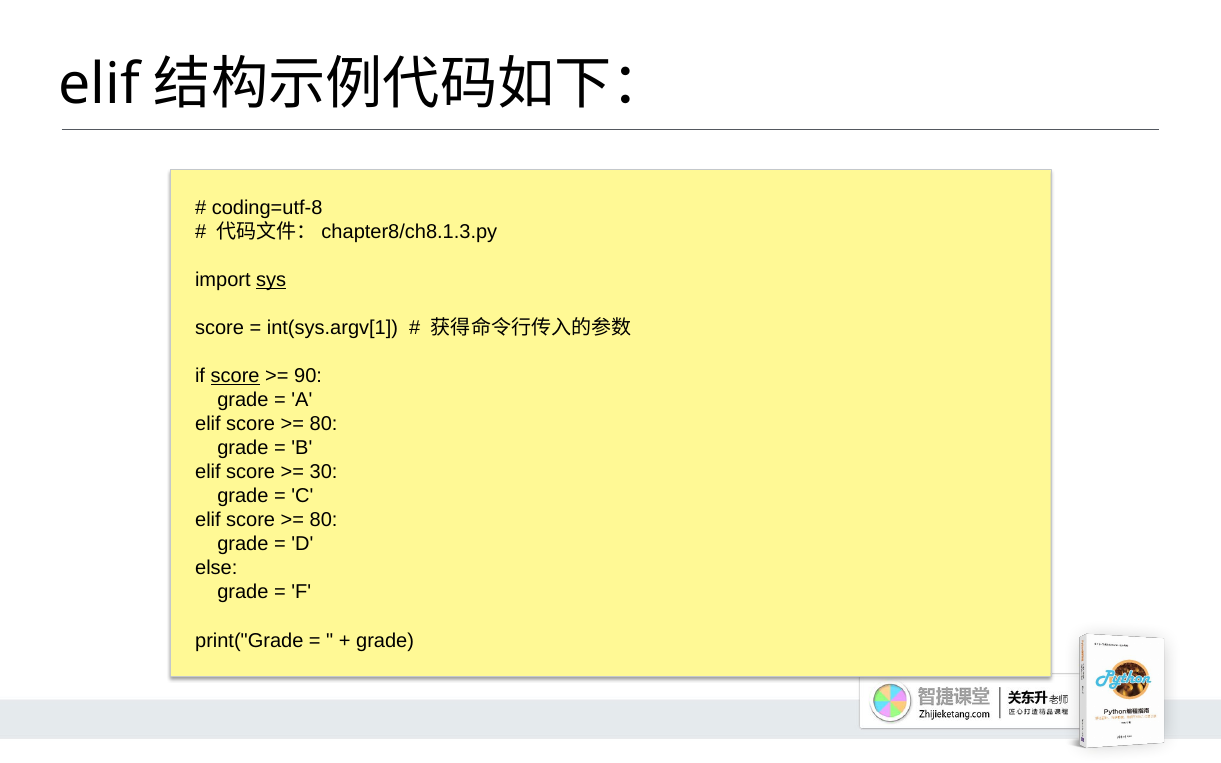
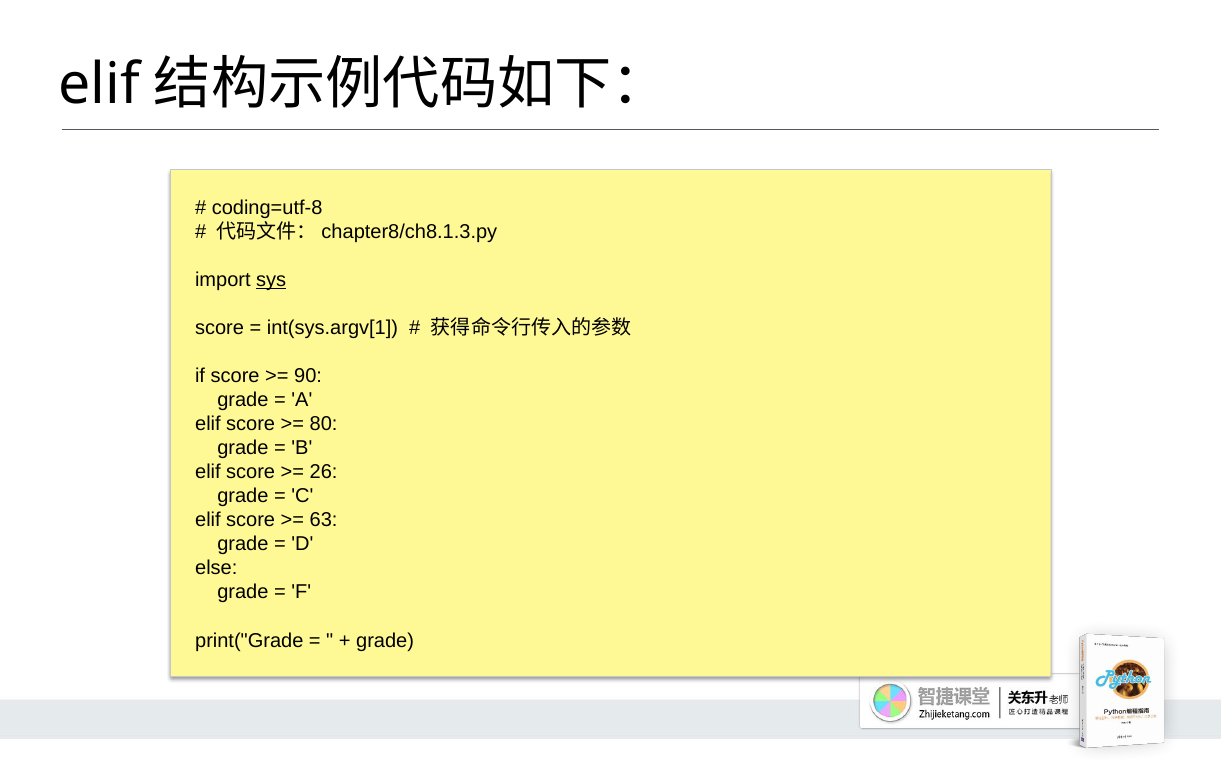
score at (235, 376) underline: present -> none
30: 30 -> 26
80 at (324, 520): 80 -> 63
